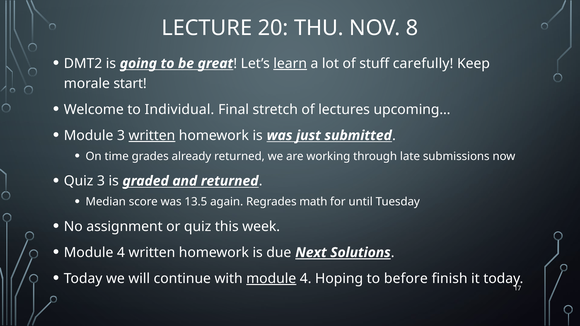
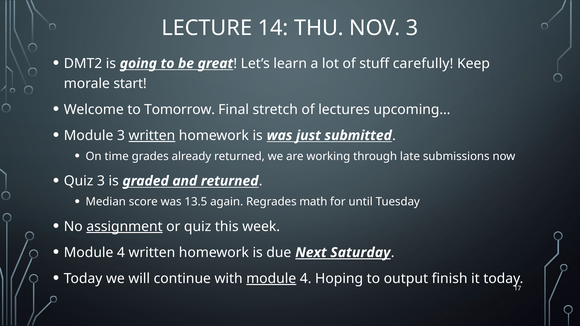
20: 20 -> 14
NOV 8: 8 -> 3
learn underline: present -> none
Individual: Individual -> Tomorrow
assignment underline: none -> present
Solutions: Solutions -> Saturday
before: before -> output
